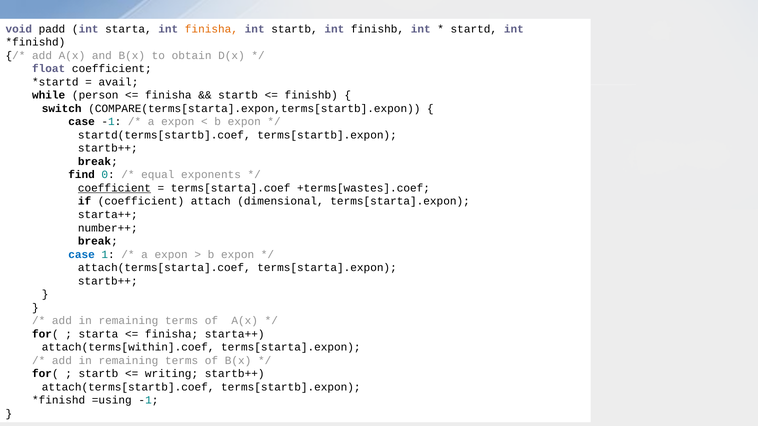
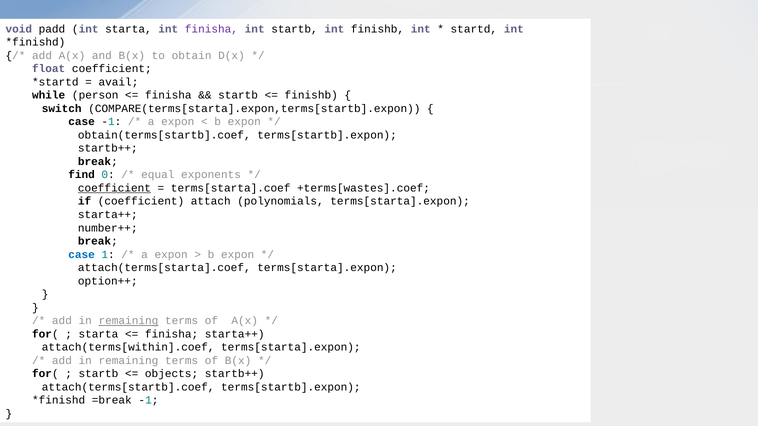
finisha at (211, 29) colour: orange -> purple
startd(terms[startb].coef: startd(terms[startb].coef -> obtain(terms[startb].coef
dimensional: dimensional -> polynomials
startb++ at (108, 281): startb++ -> option++
remaining at (128, 321) underline: none -> present
writing: writing -> objects
=using: =using -> =break
